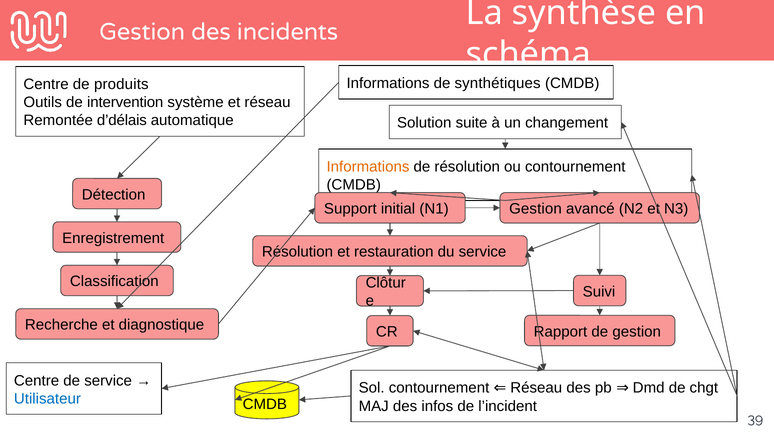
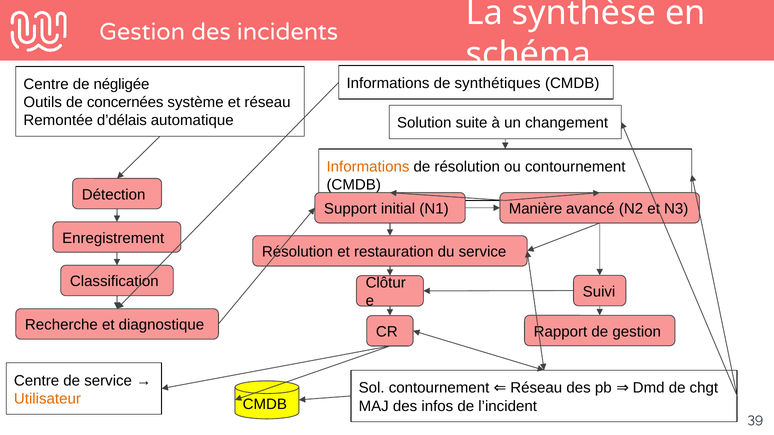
produits: produits -> négligée
intervention: intervention -> concernées
N1 Gestion: Gestion -> Manière
Utilisateur colour: blue -> orange
